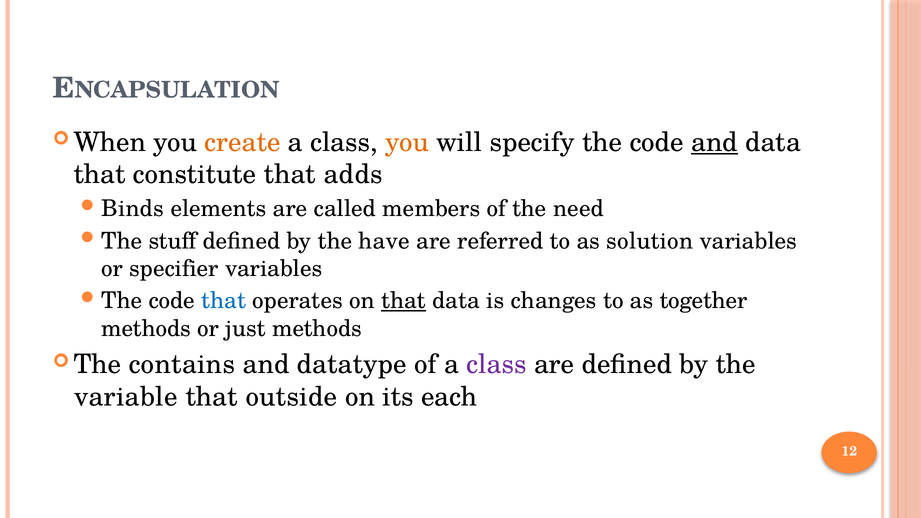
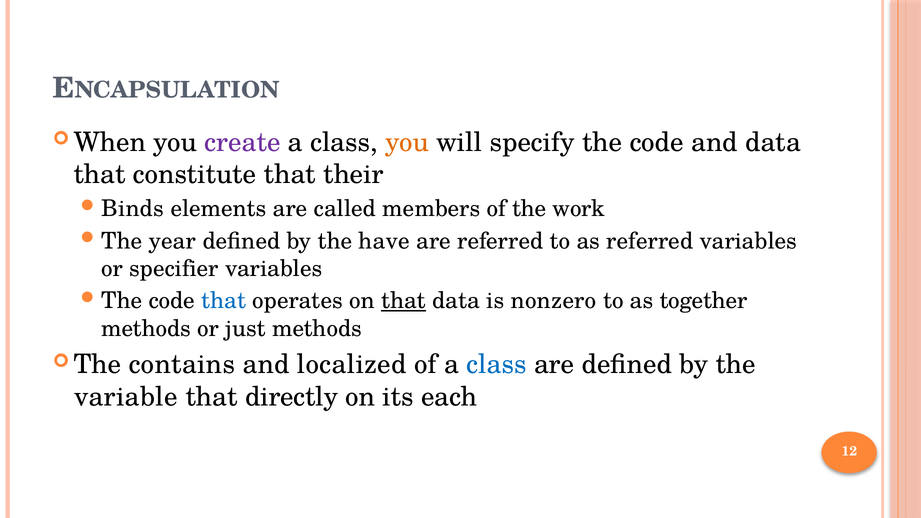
create colour: orange -> purple
and at (715, 142) underline: present -> none
adds: adds -> their
need: need -> work
stuff: stuff -> year
as solution: solution -> referred
changes: changes -> nonzero
datatype: datatype -> localized
class at (497, 364) colour: purple -> blue
outside: outside -> directly
